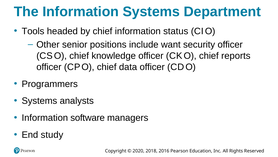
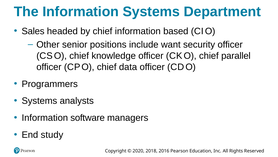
Tools: Tools -> Sales
status: status -> based
reports: reports -> parallel
